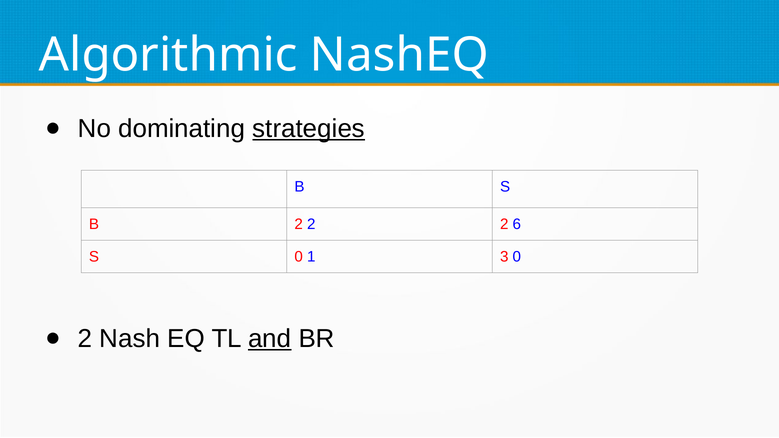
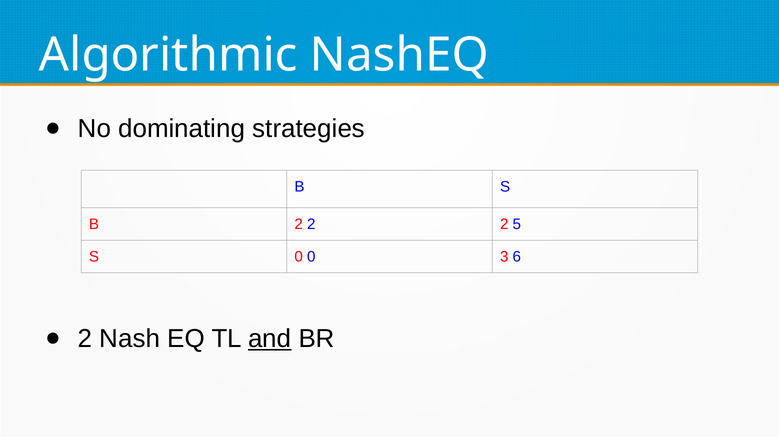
strategies underline: present -> none
6: 6 -> 5
0 1: 1 -> 0
3 0: 0 -> 6
